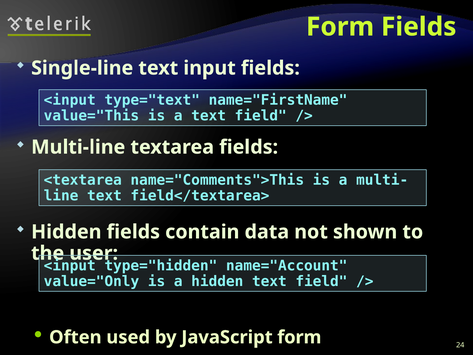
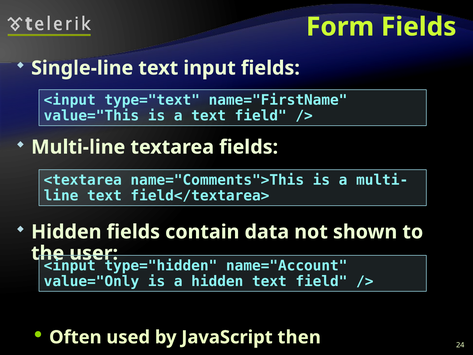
JavaScript form: form -> then
